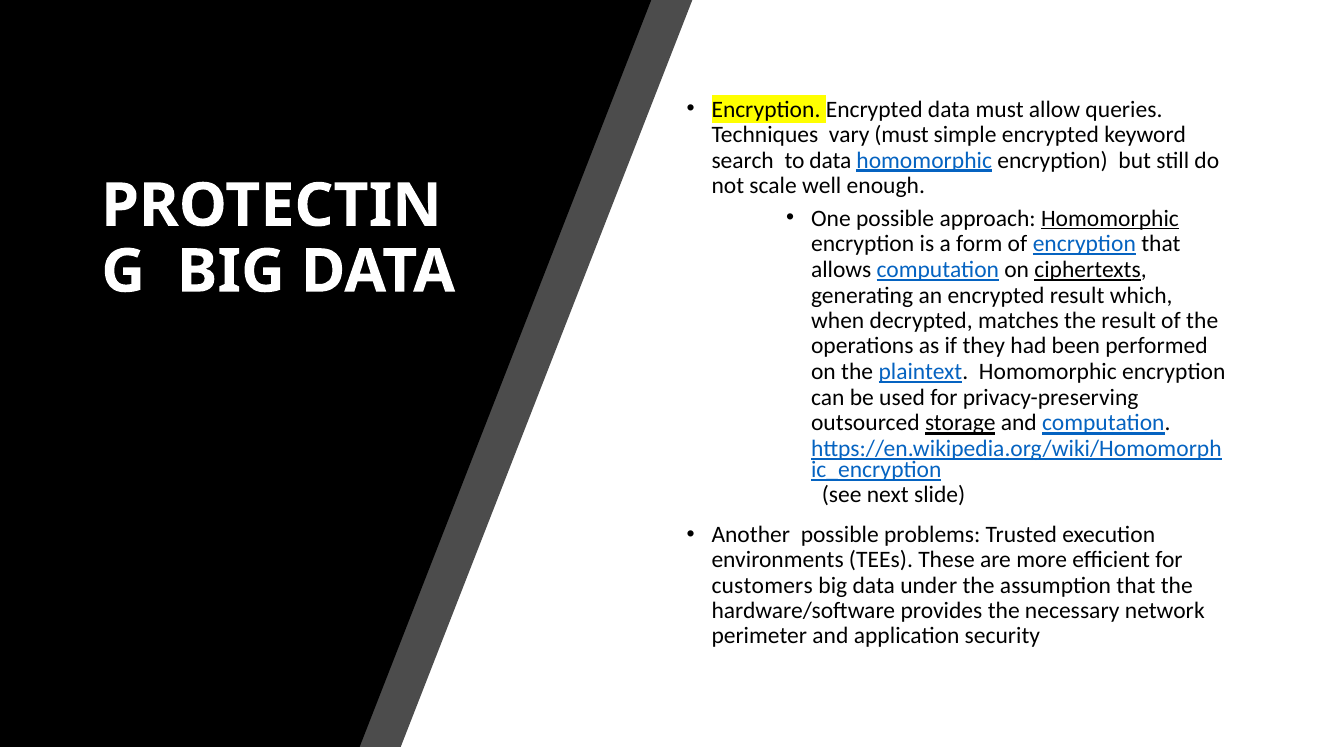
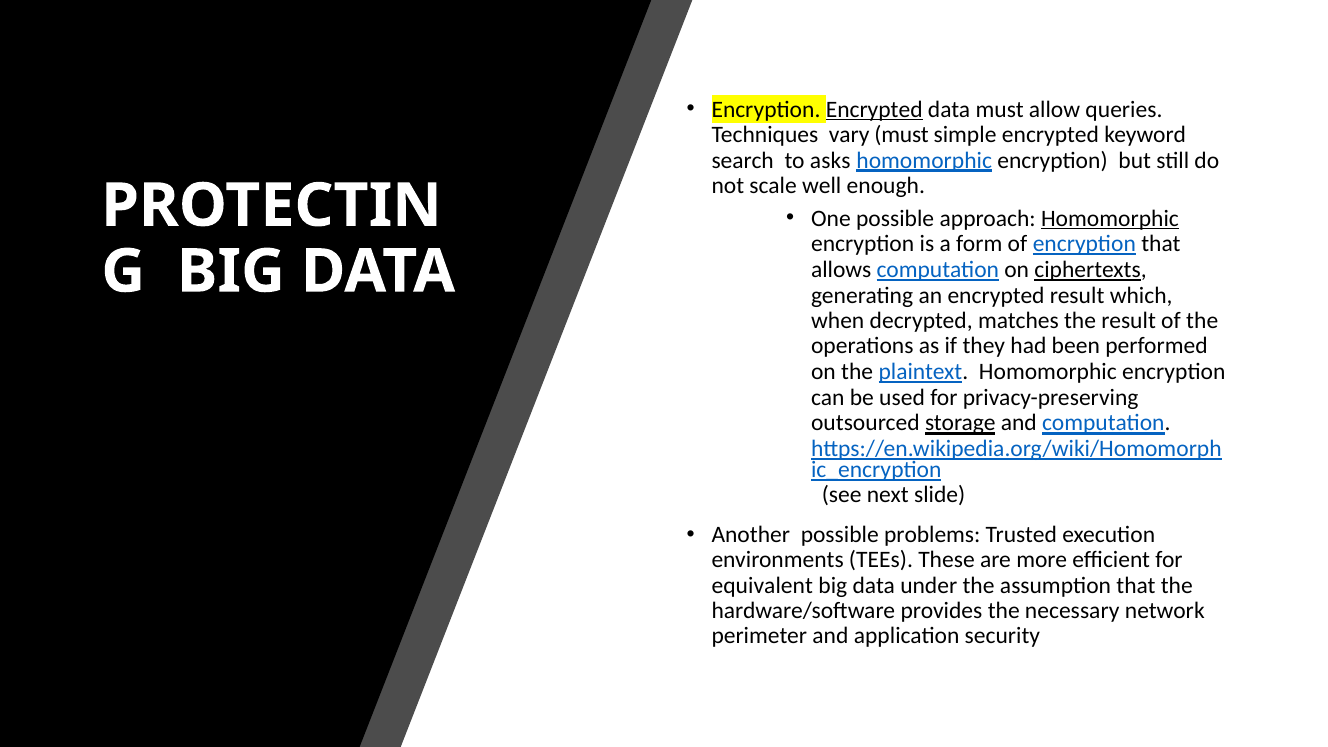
Encrypted at (874, 109) underline: none -> present
to data: data -> asks
customers: customers -> equivalent
